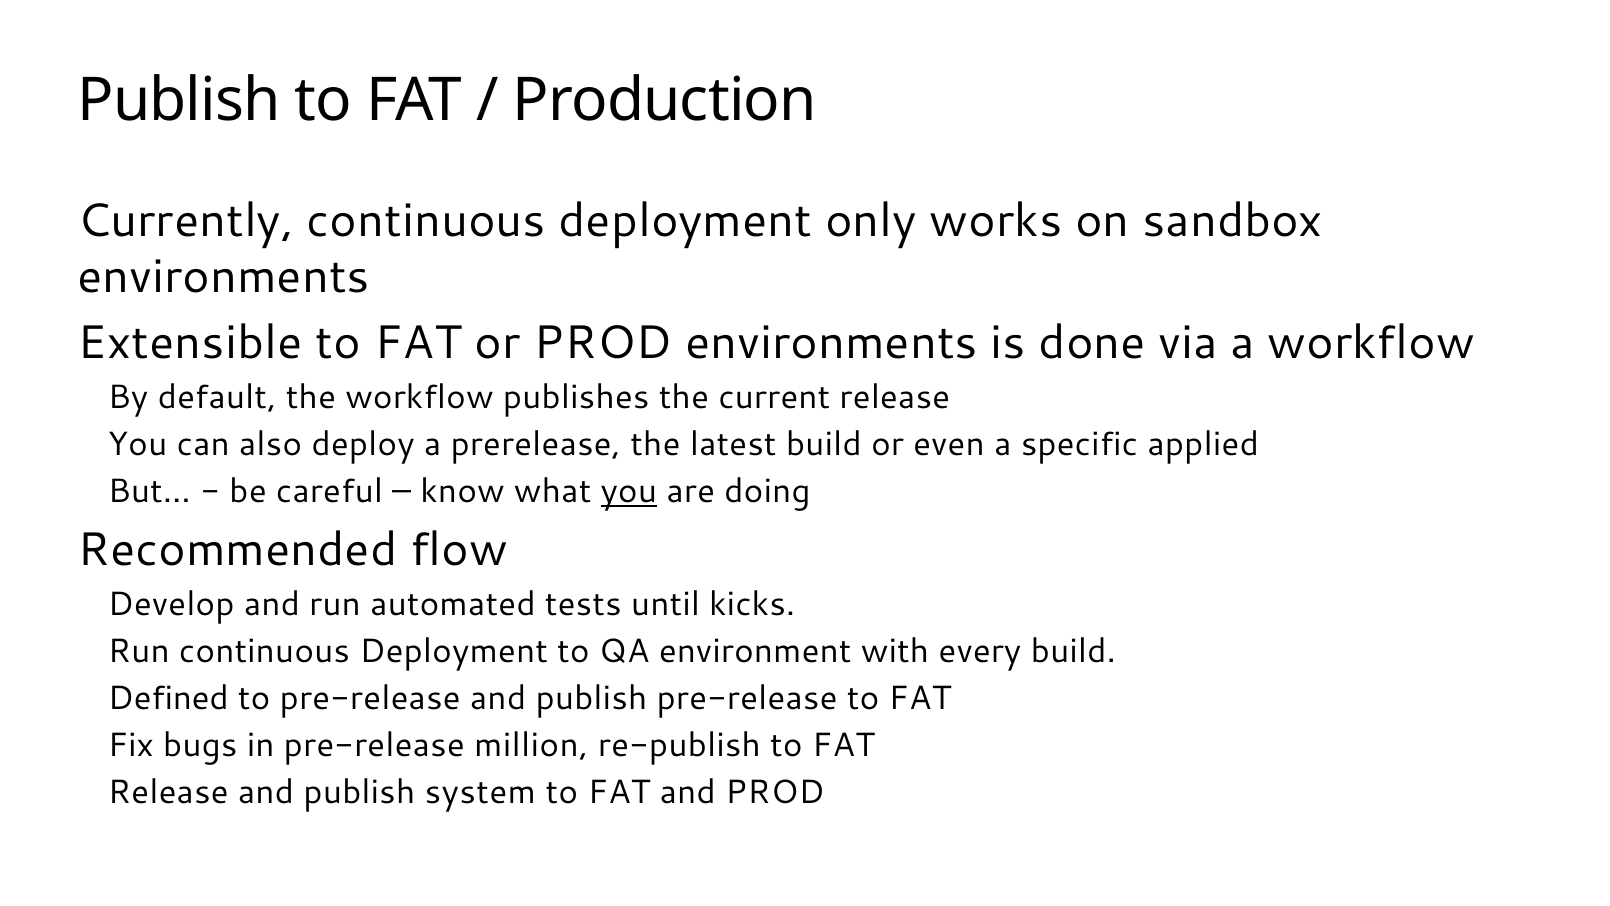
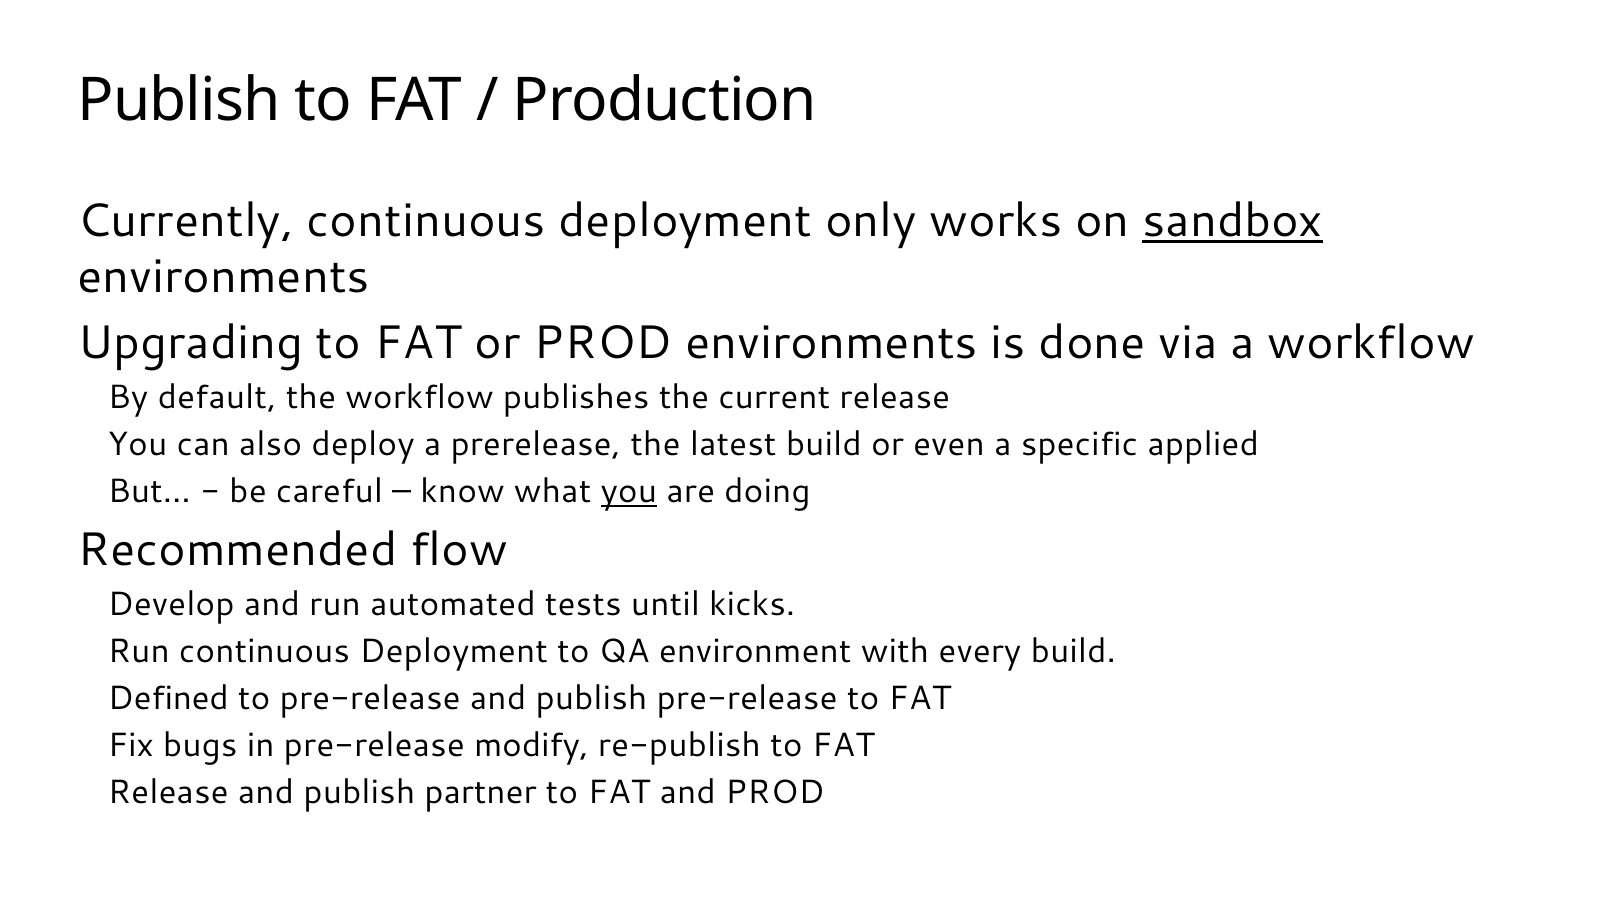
sandbox underline: none -> present
Extensible: Extensible -> Upgrading
million: million -> modify
system: system -> partner
